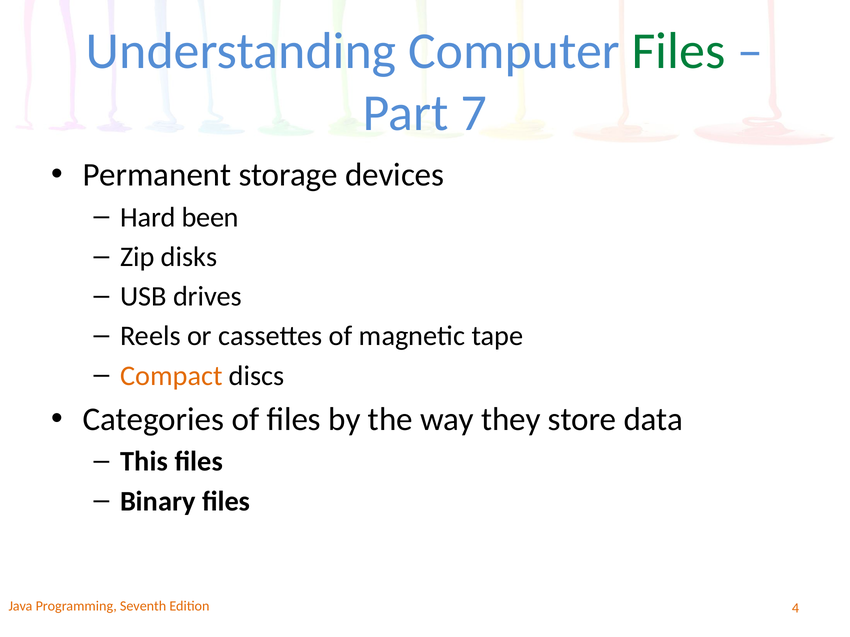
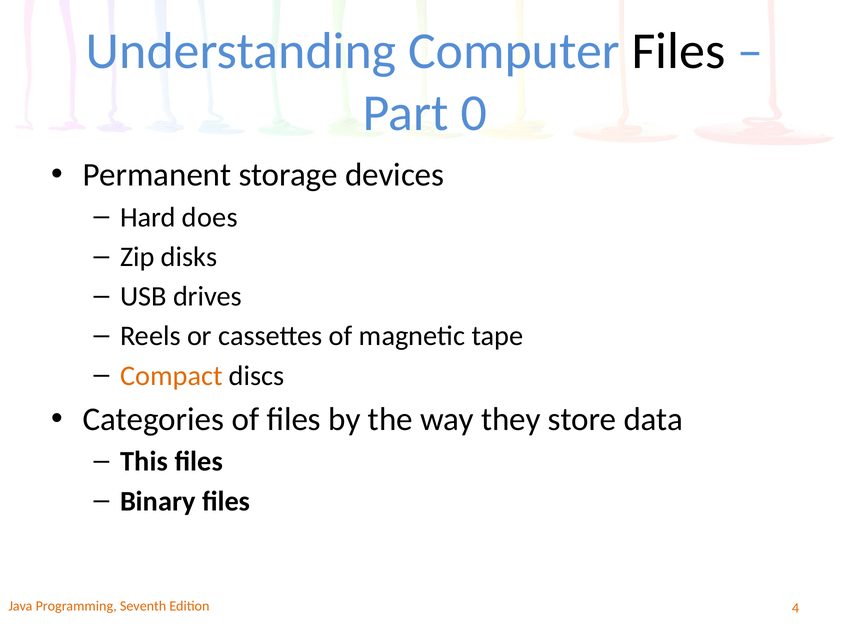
Files at (679, 51) colour: green -> black
7: 7 -> 0
been: been -> does
